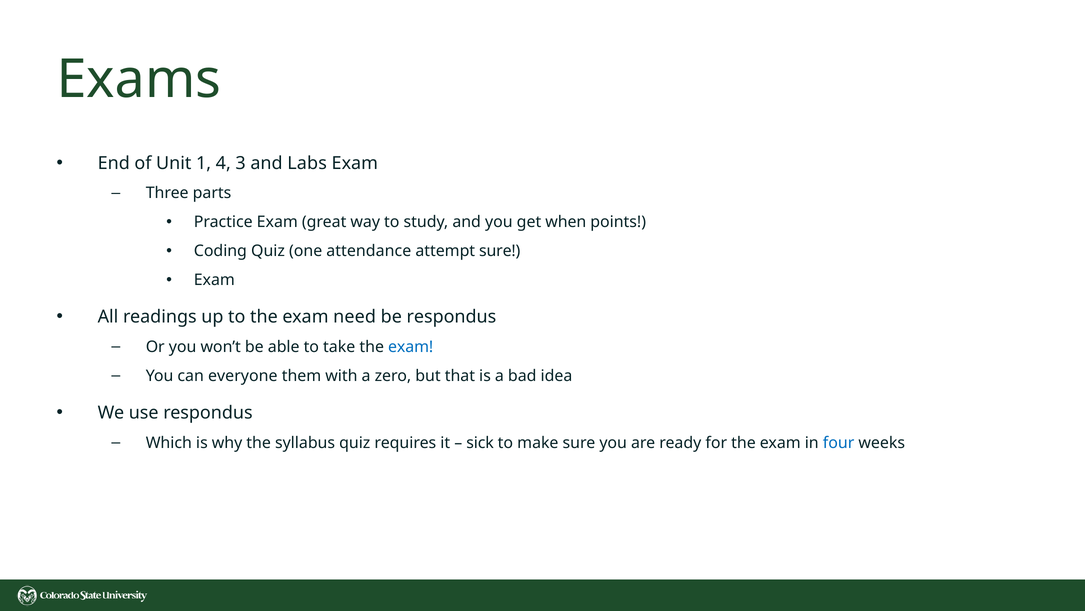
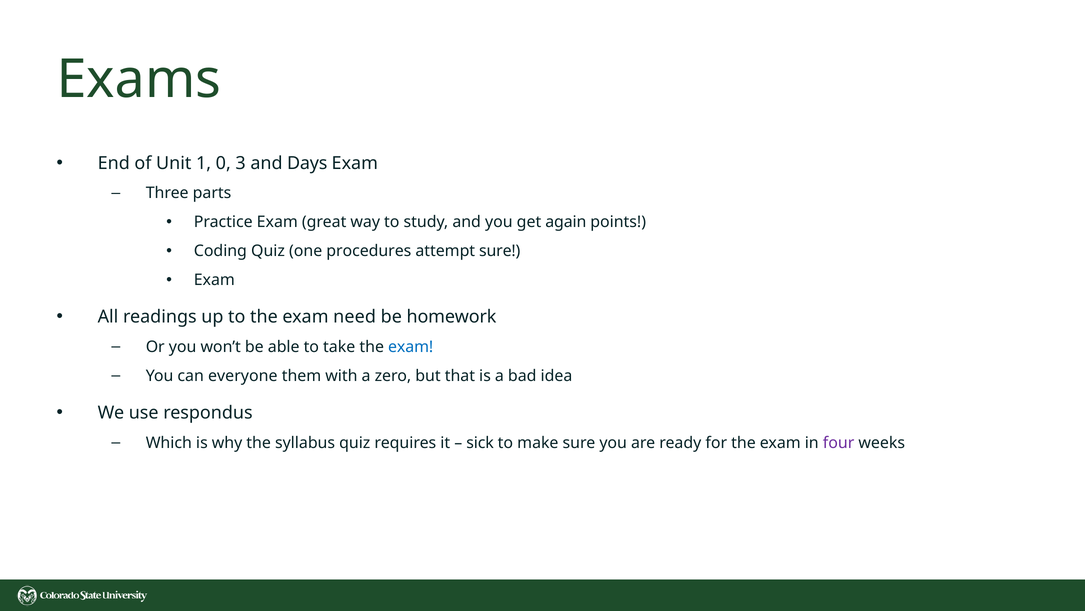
4: 4 -> 0
Labs: Labs -> Days
when: when -> again
attendance: attendance -> procedures
be respondus: respondus -> homework
four colour: blue -> purple
